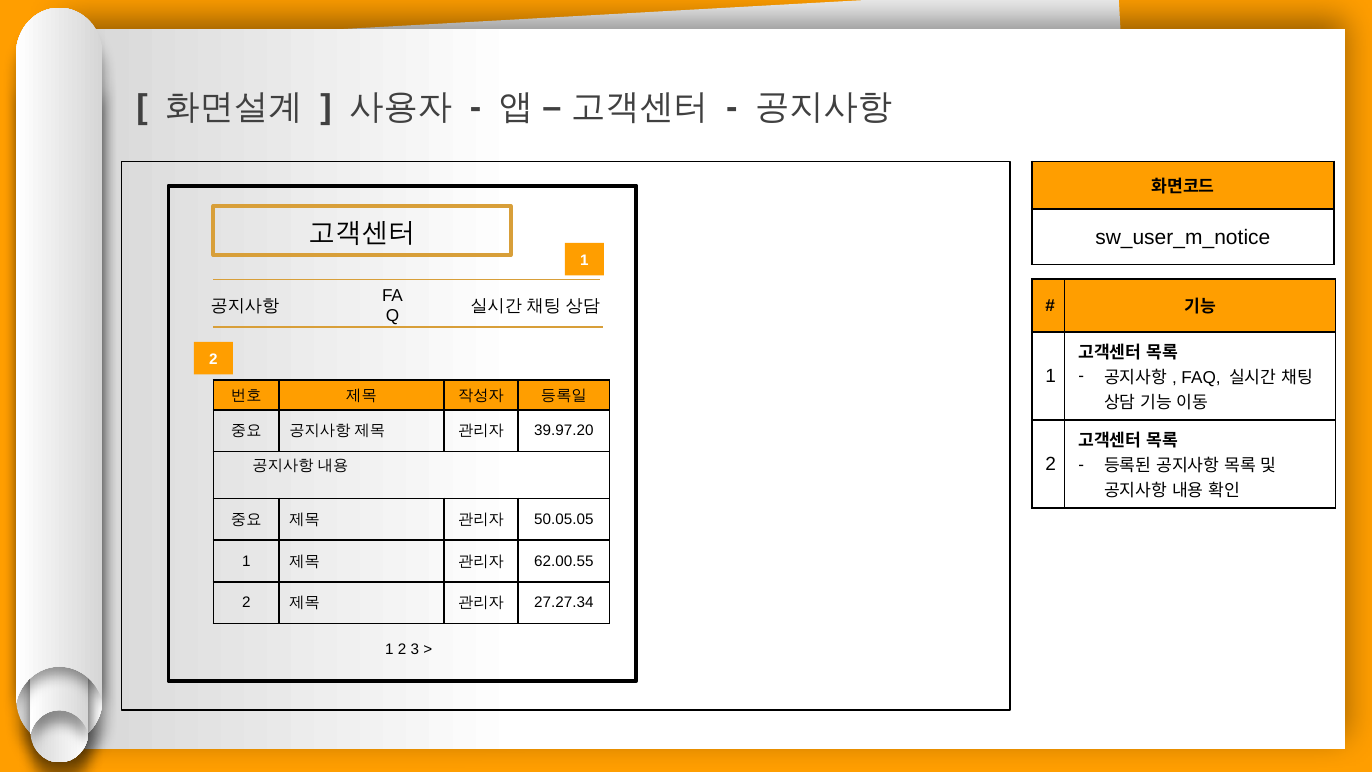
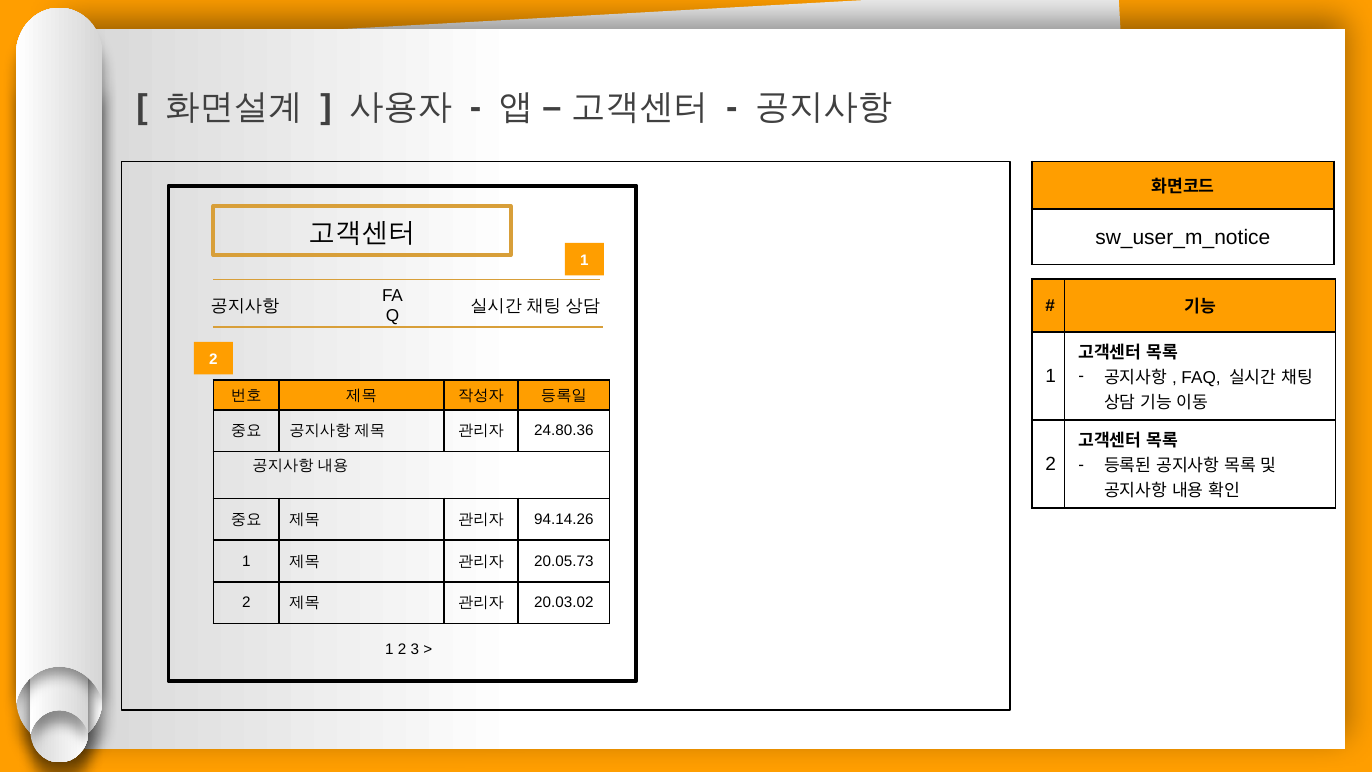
39.97.20: 39.97.20 -> 24.80.36
50.05.05: 50.05.05 -> 94.14.26
62.00.55: 62.00.55 -> 20.05.73
27.27.34: 27.27.34 -> 20.03.02
